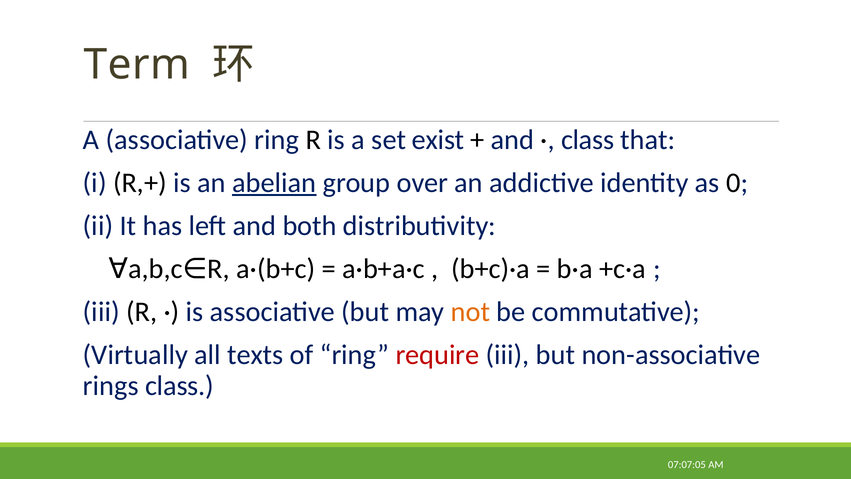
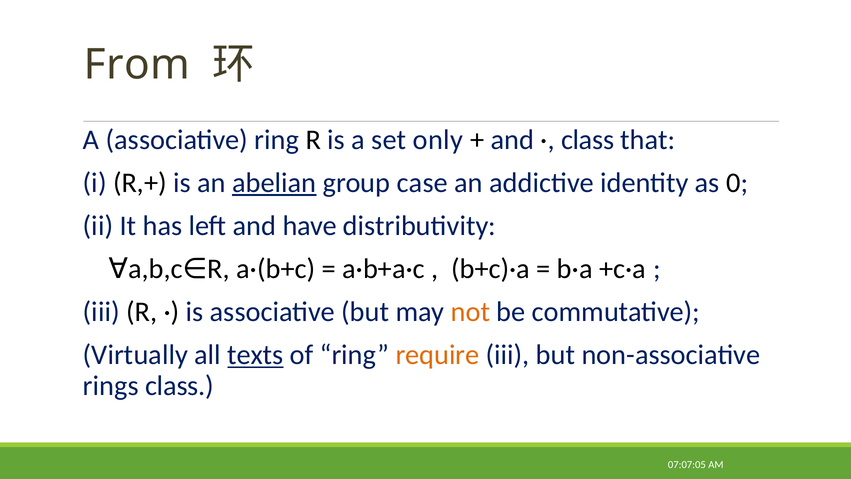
Term: Term -> From
exist: exist -> only
over: over -> case
both: both -> have
texts underline: none -> present
require colour: red -> orange
